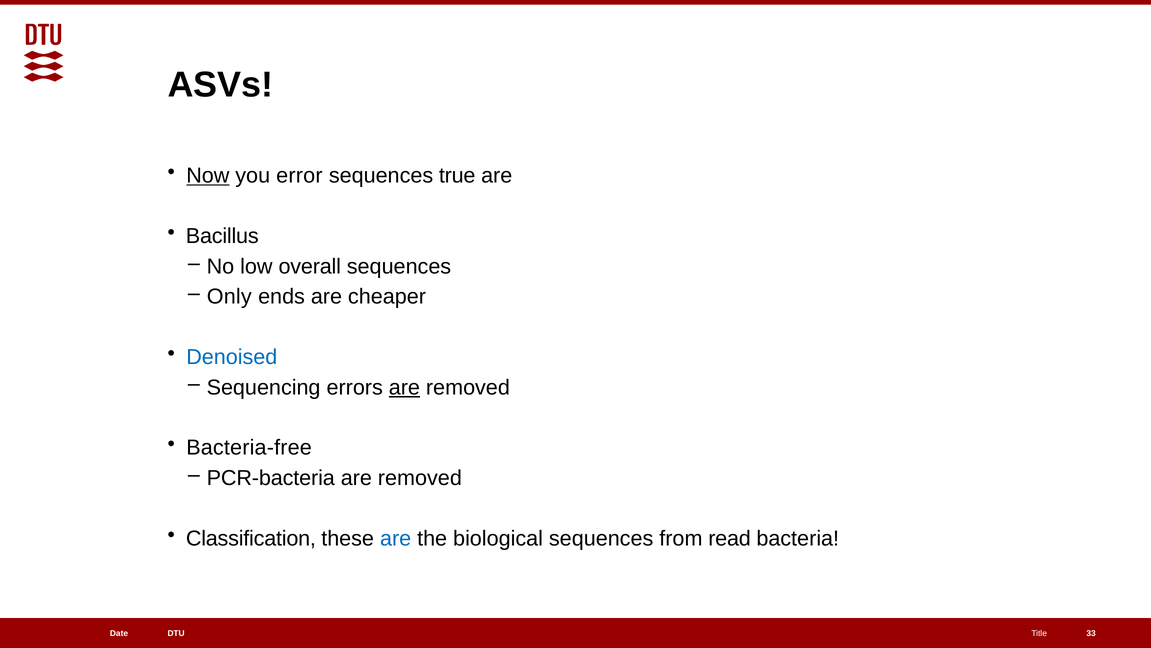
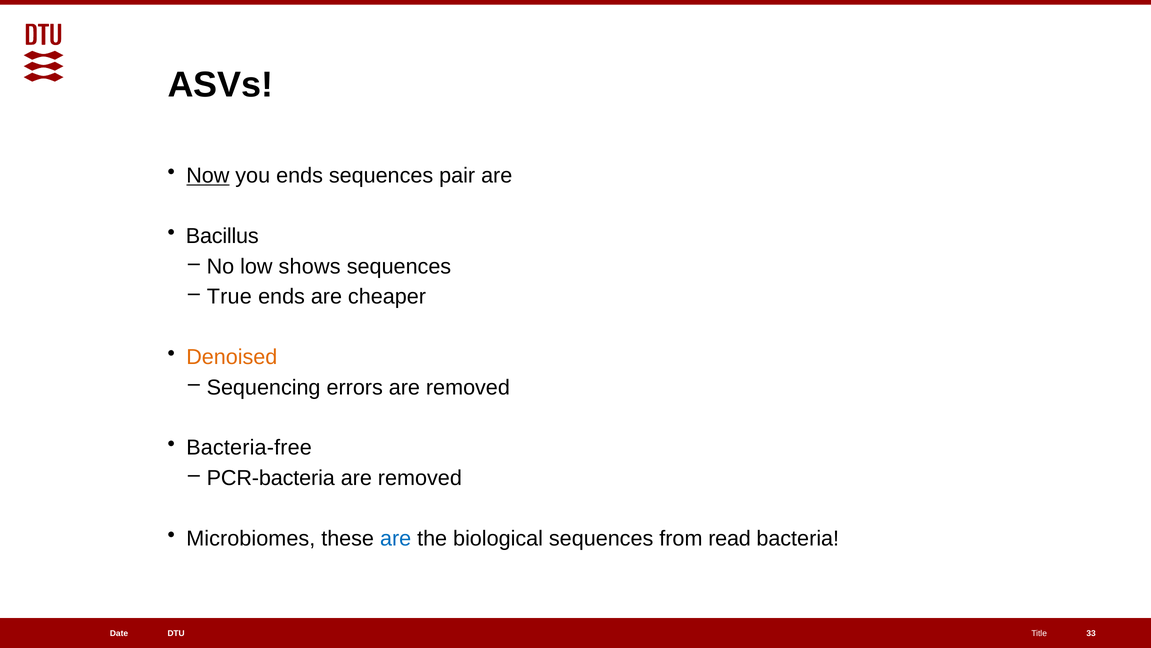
you error: error -> ends
true: true -> pair
overall: overall -> shows
Only: Only -> True
Denoised colour: blue -> orange
are at (404, 387) underline: present -> none
Classification: Classification -> Microbiomes
